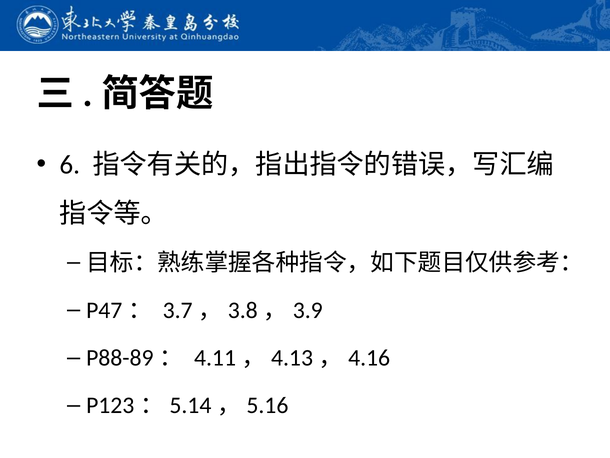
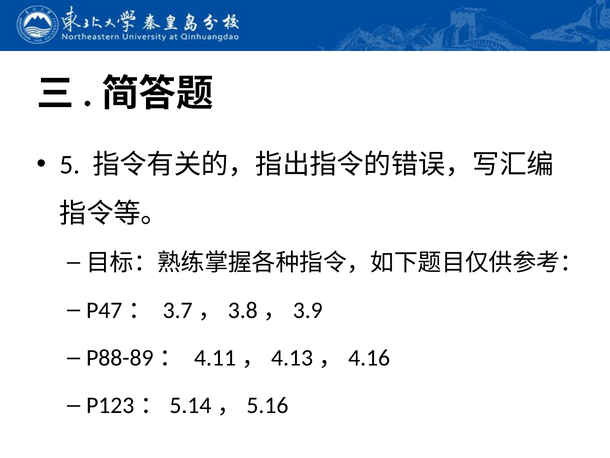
6: 6 -> 5
